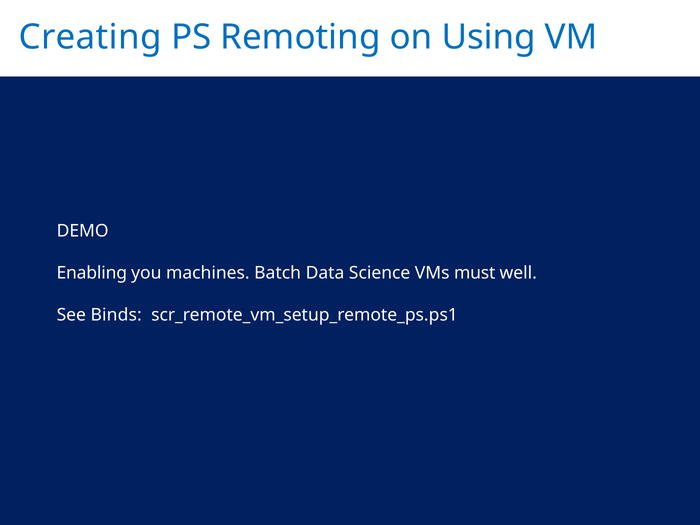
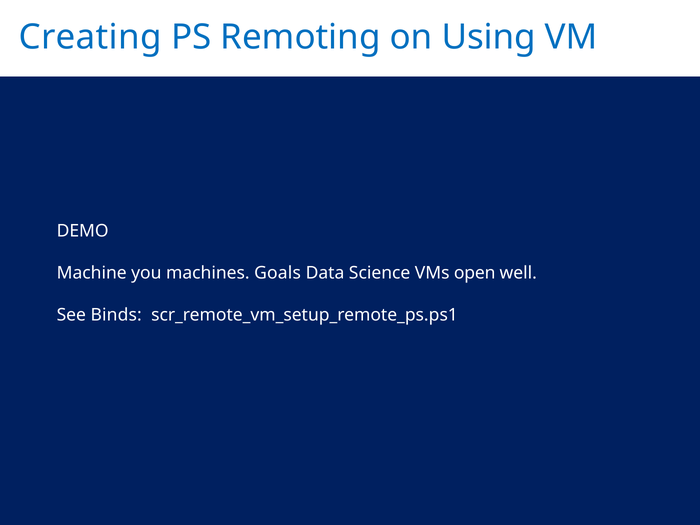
Enabling: Enabling -> Machine
Batch: Batch -> Goals
must: must -> open
